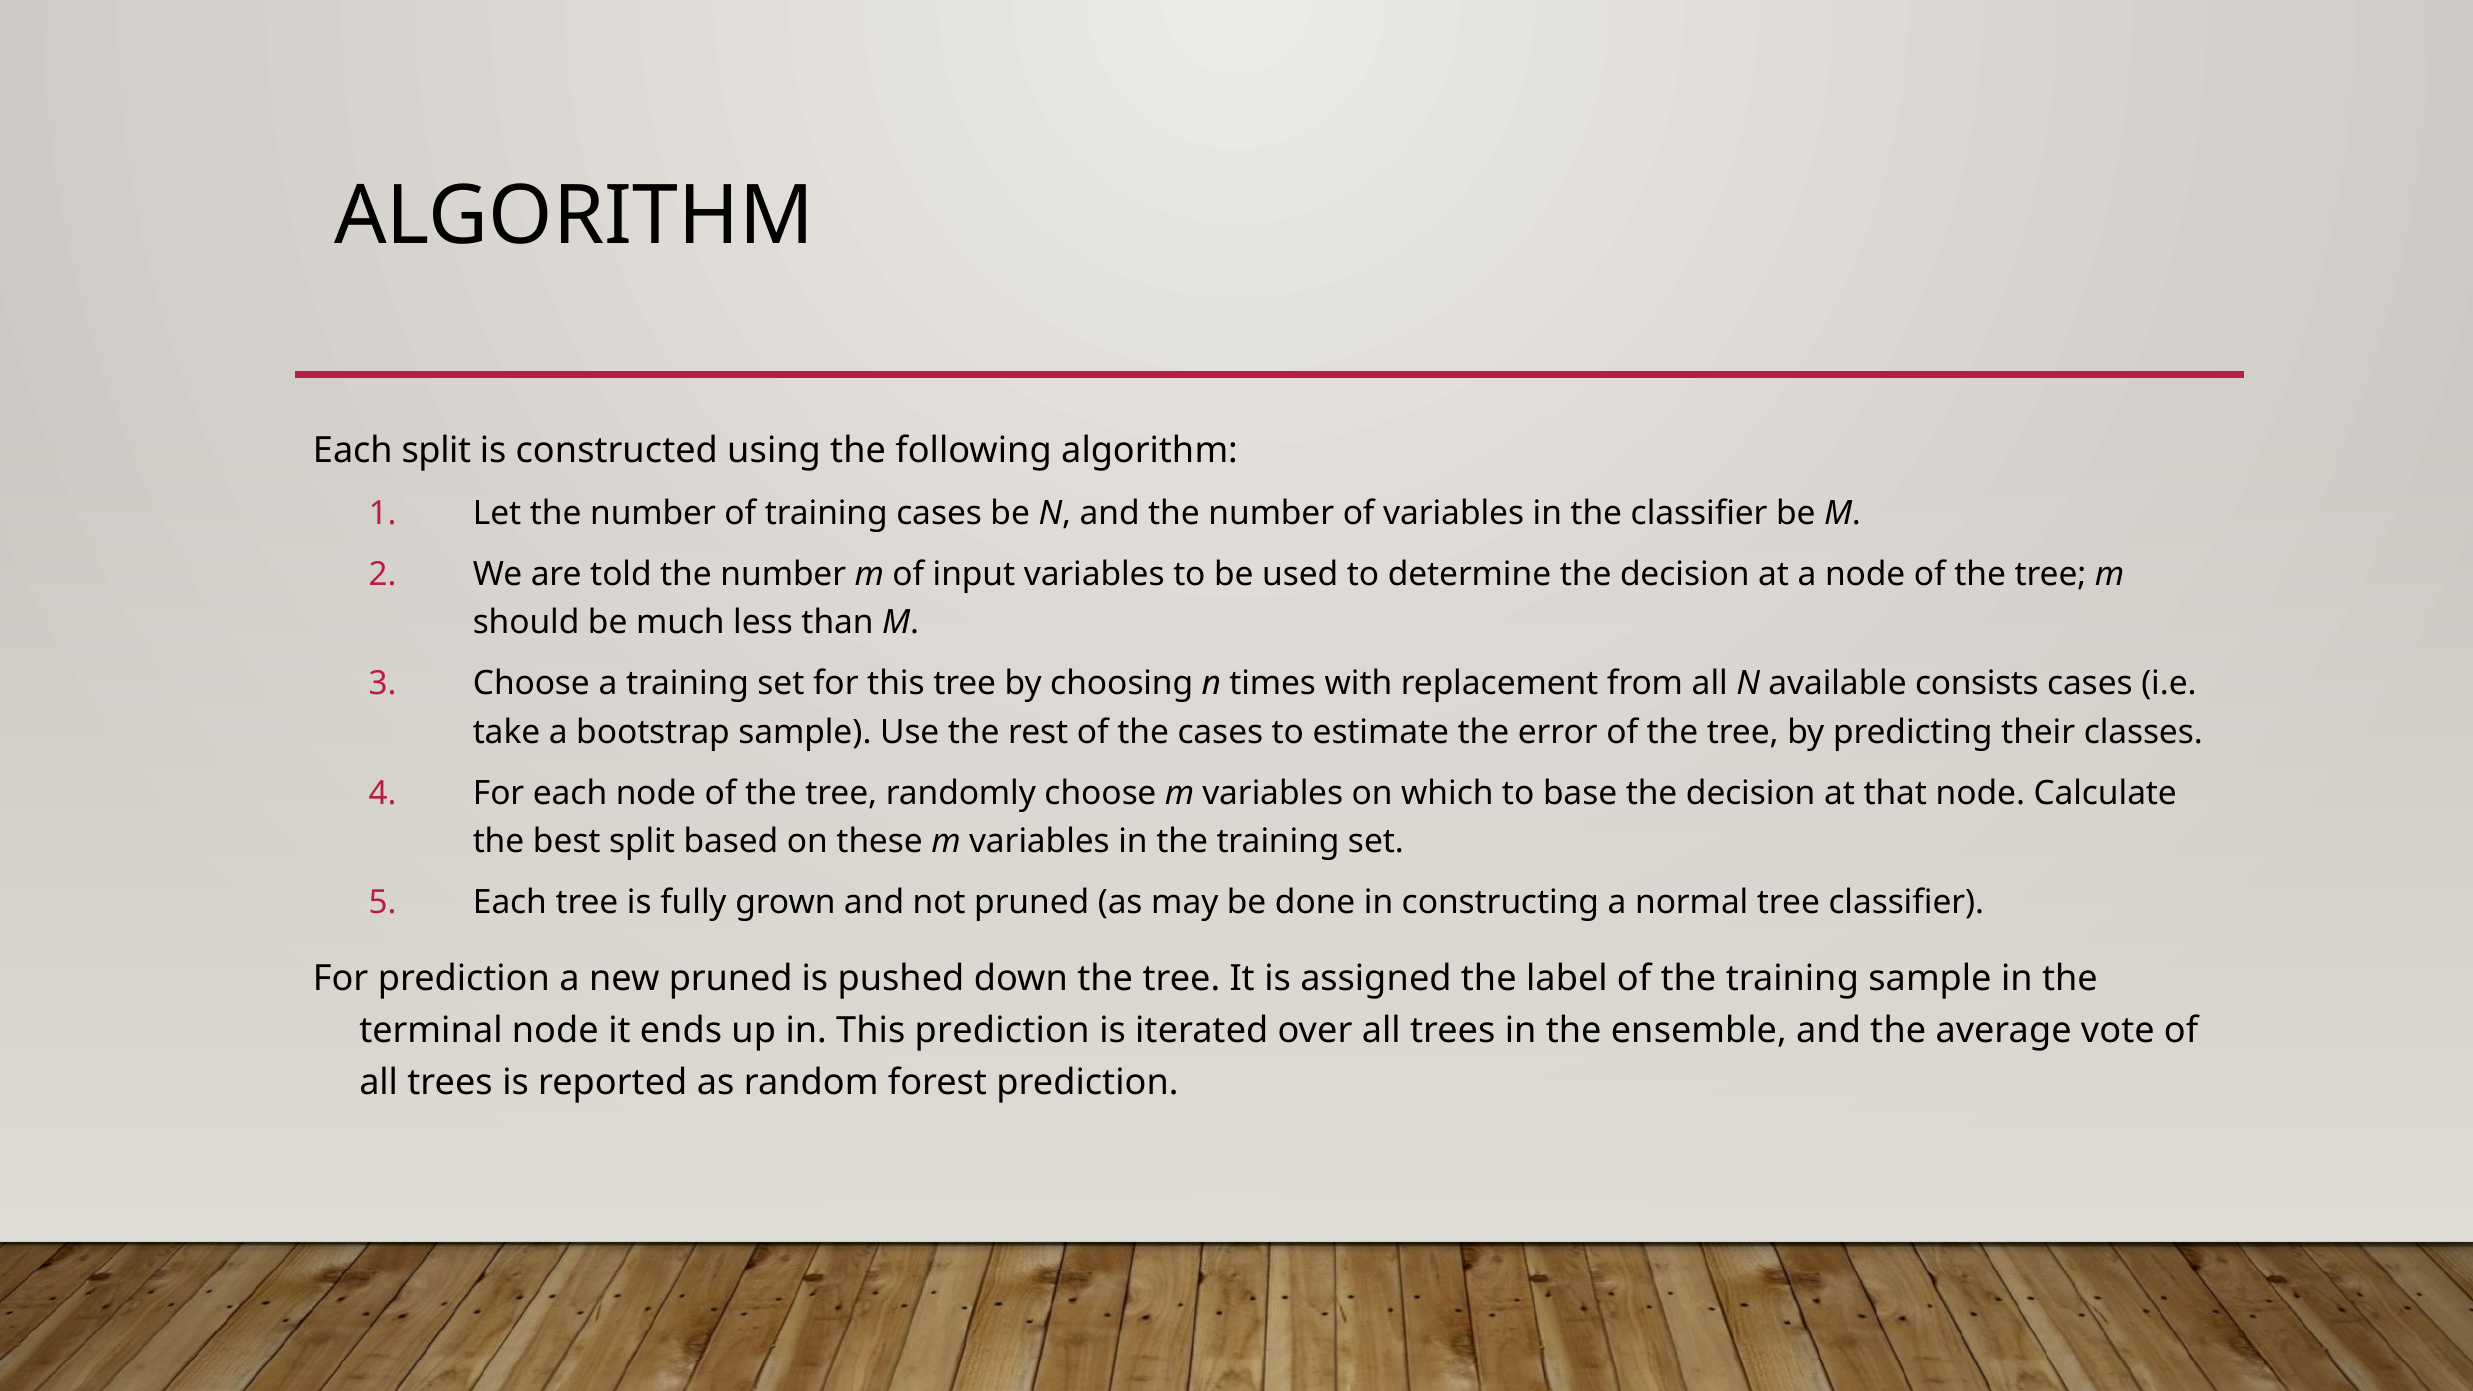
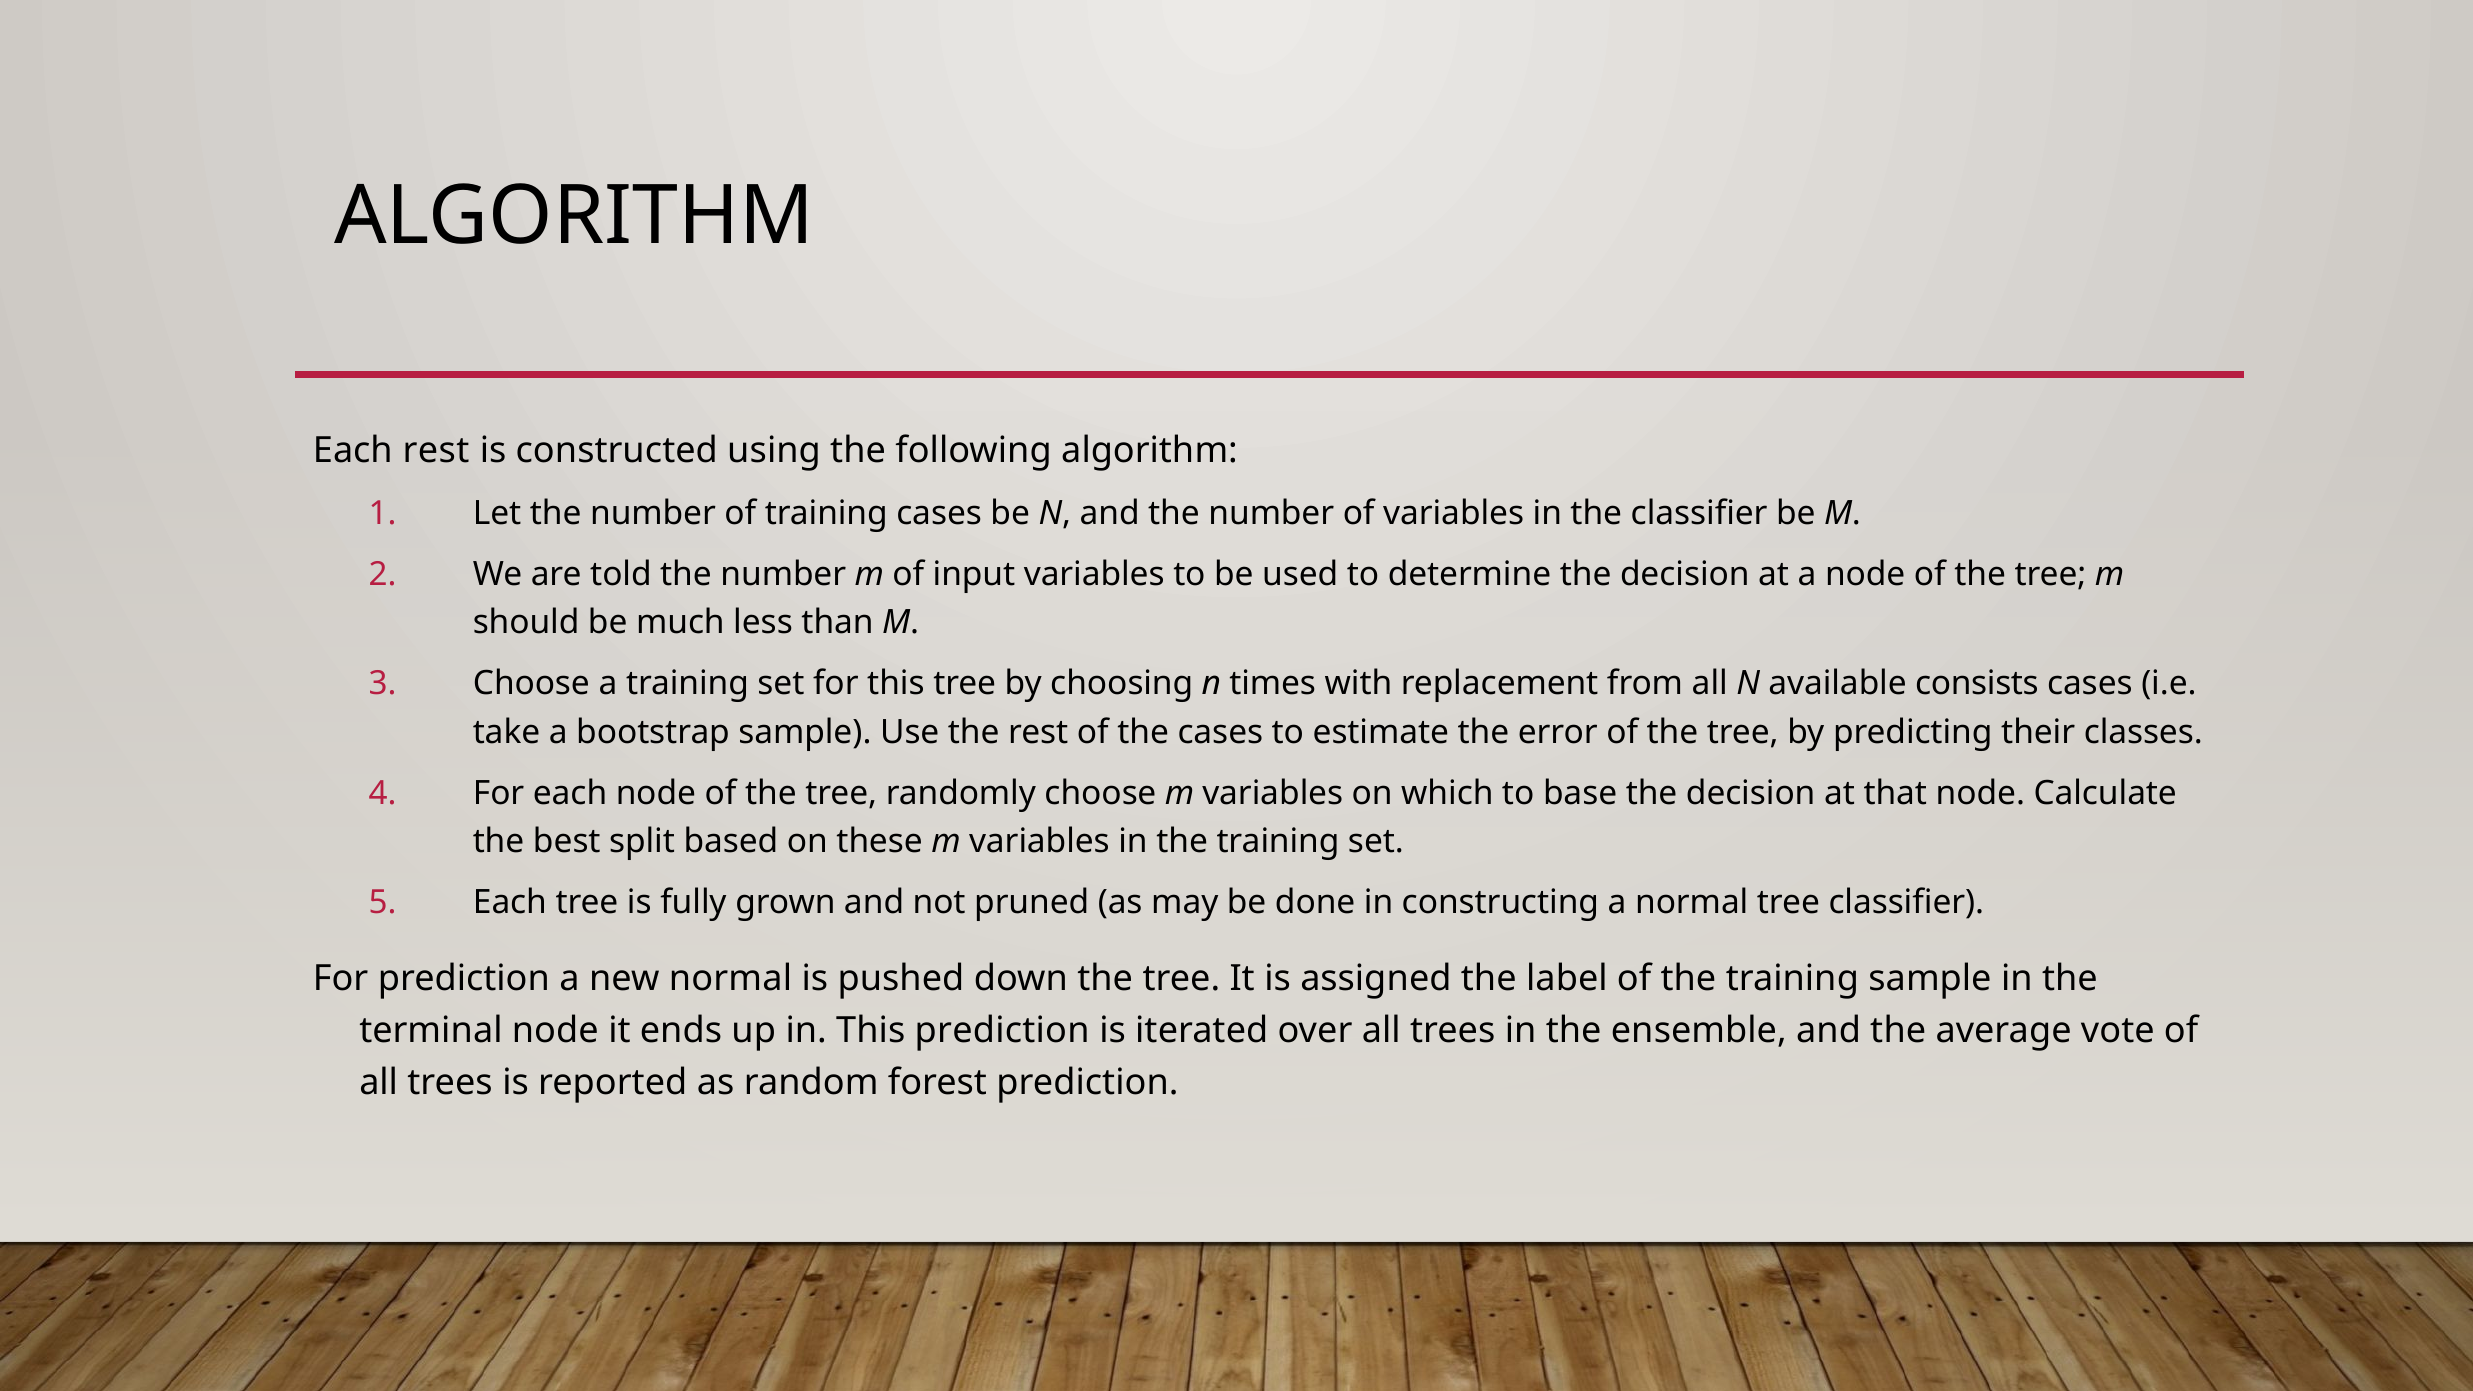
Each split: split -> rest
new pruned: pruned -> normal
